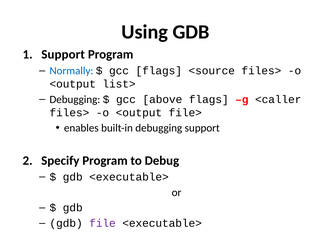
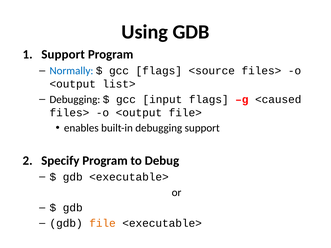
above: above -> input
<caller: <caller -> <caused
file colour: purple -> orange
